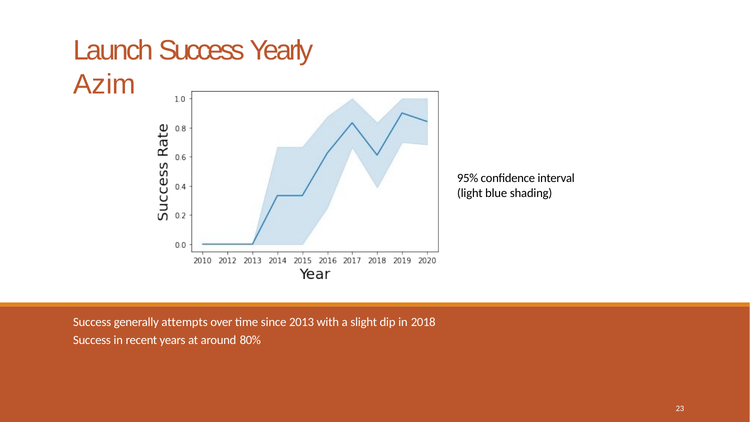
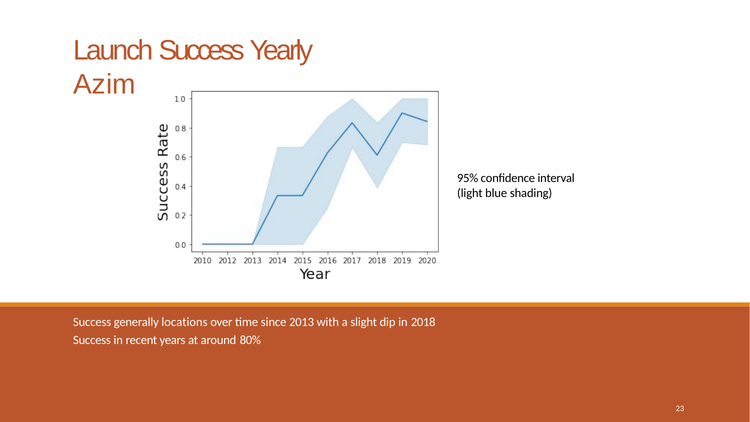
attempts: attempts -> locations
